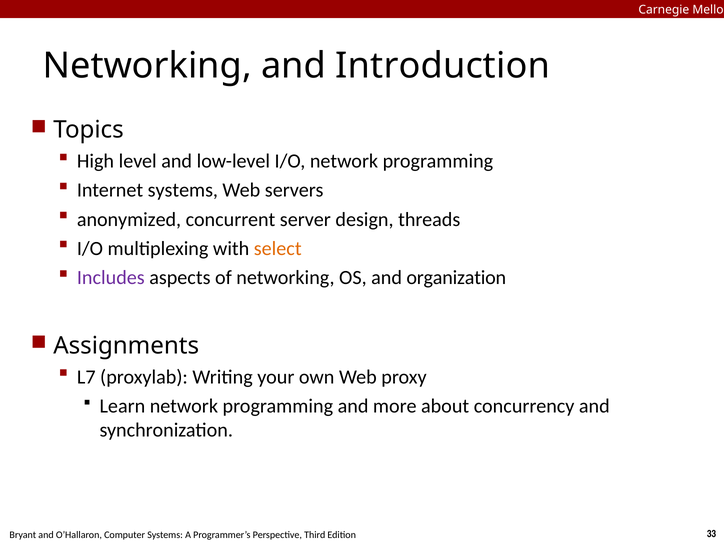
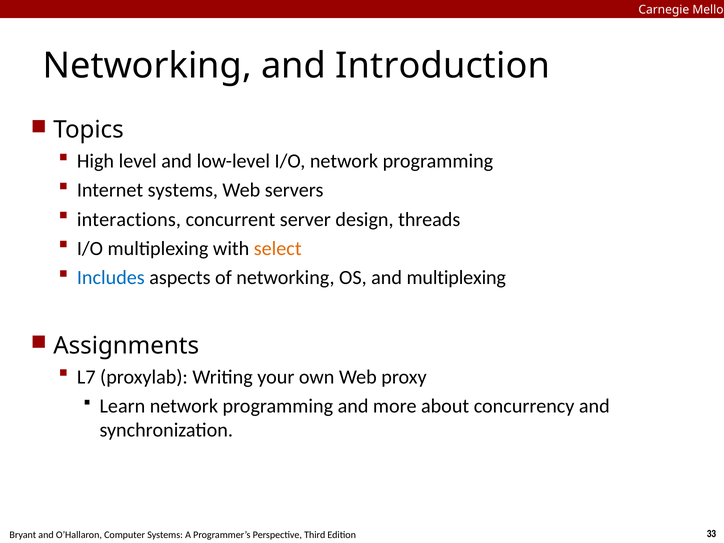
anonymized: anonymized -> interactions
Includes colour: purple -> blue
and organization: organization -> multiplexing
